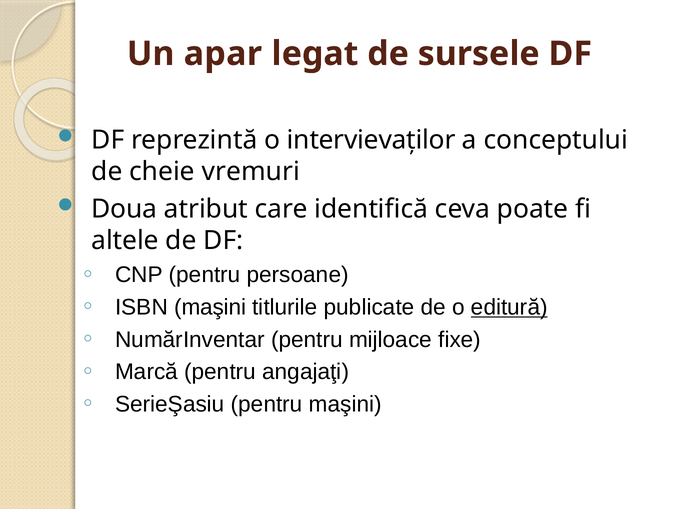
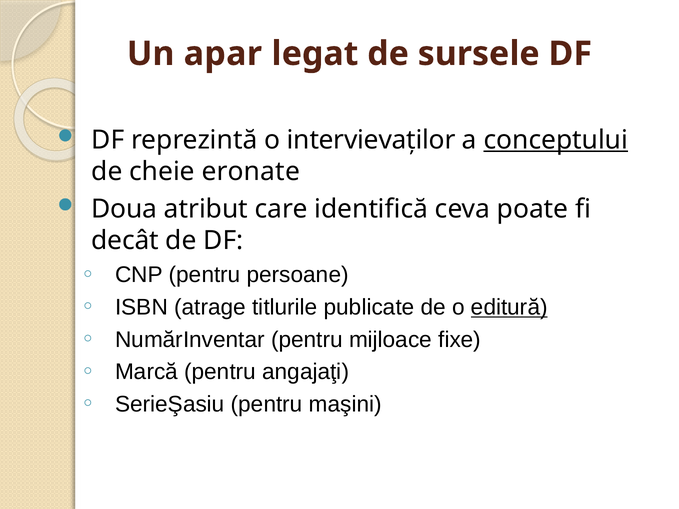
conceptului underline: none -> present
vremuri: vremuri -> eronate
altele: altele -> decât
ISBN maşini: maşini -> atrage
